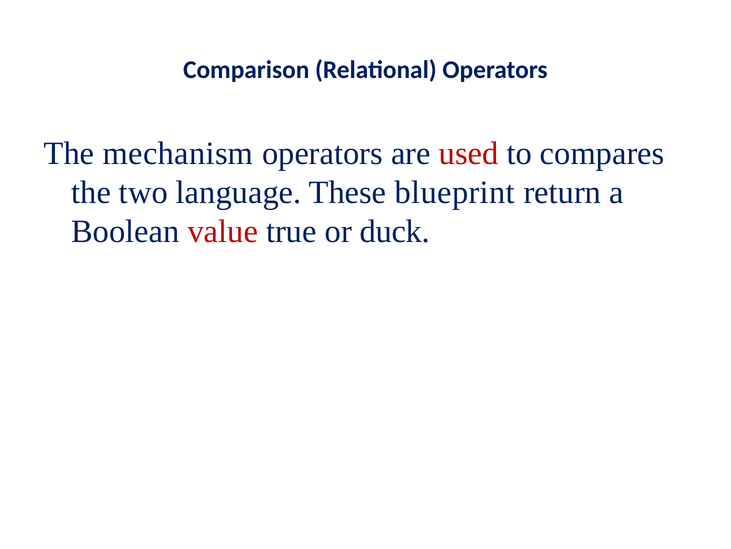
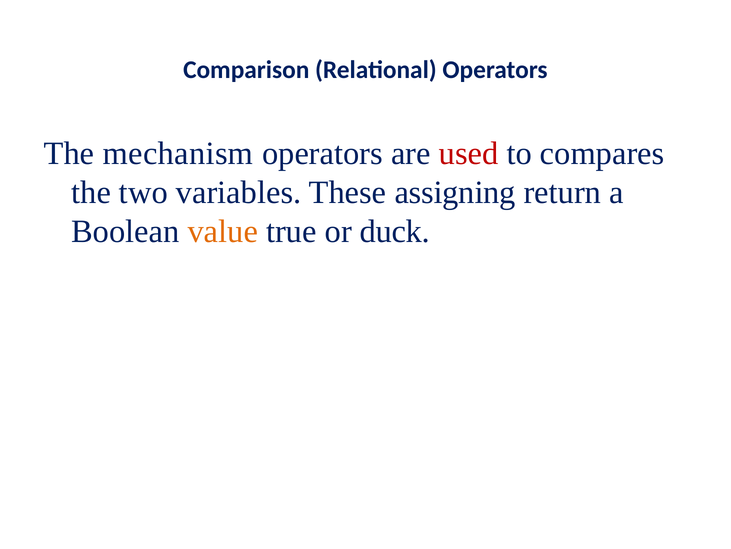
language: language -> variables
blueprint: blueprint -> assigning
value colour: red -> orange
